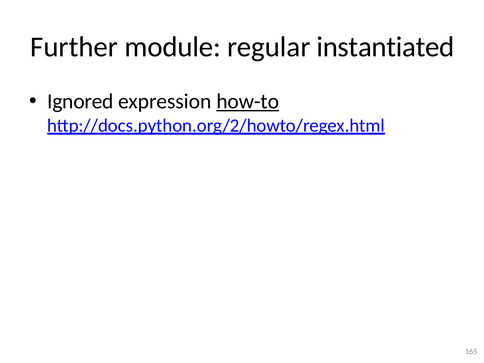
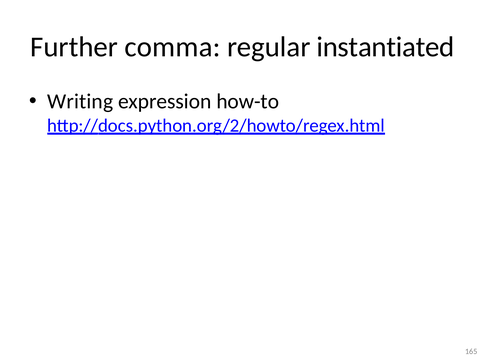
module: module -> comma
Ignored: Ignored -> Writing
how-to underline: present -> none
